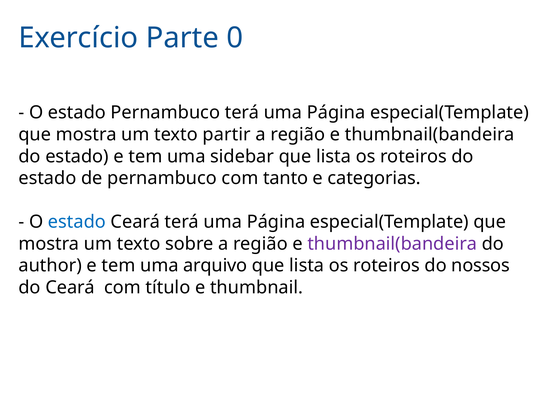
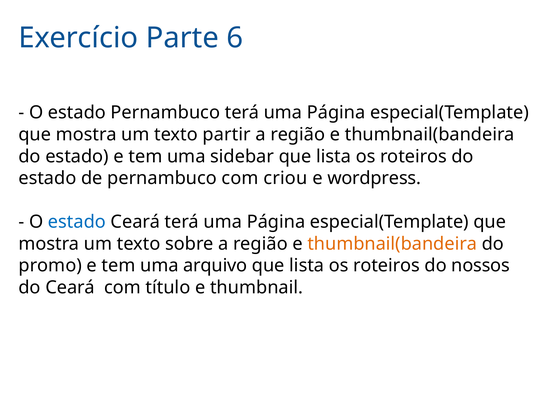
0: 0 -> 6
tanto: tanto -> criou
categorias: categorias -> wordpress
thumbnail(bandeira at (392, 244) colour: purple -> orange
author: author -> promo
